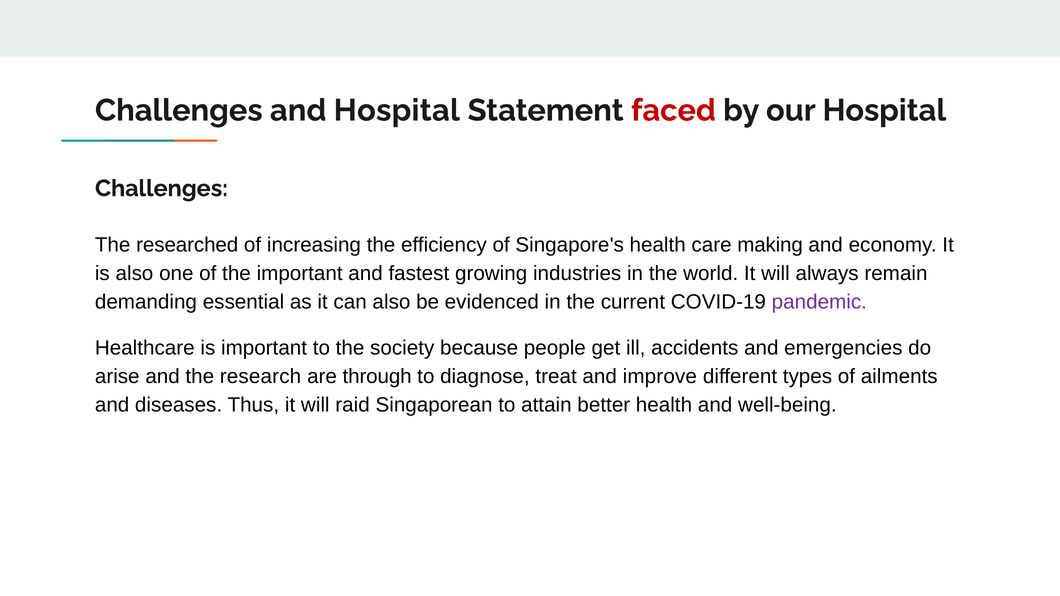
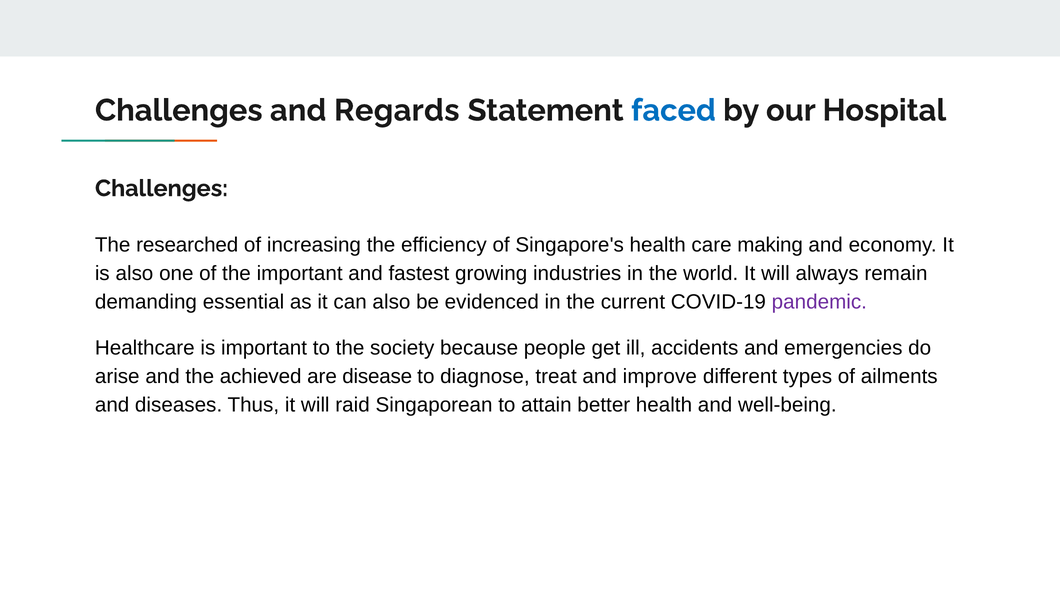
and Hospital: Hospital -> Regards
faced colour: red -> blue
research: research -> achieved
through: through -> disease
